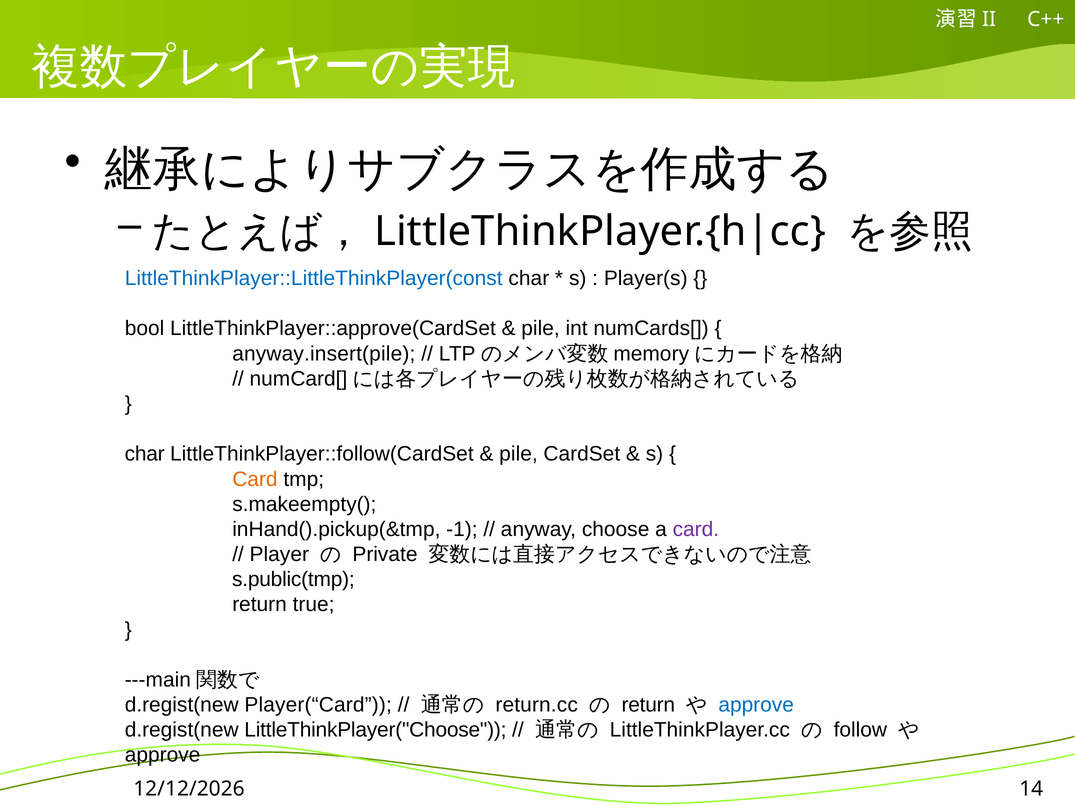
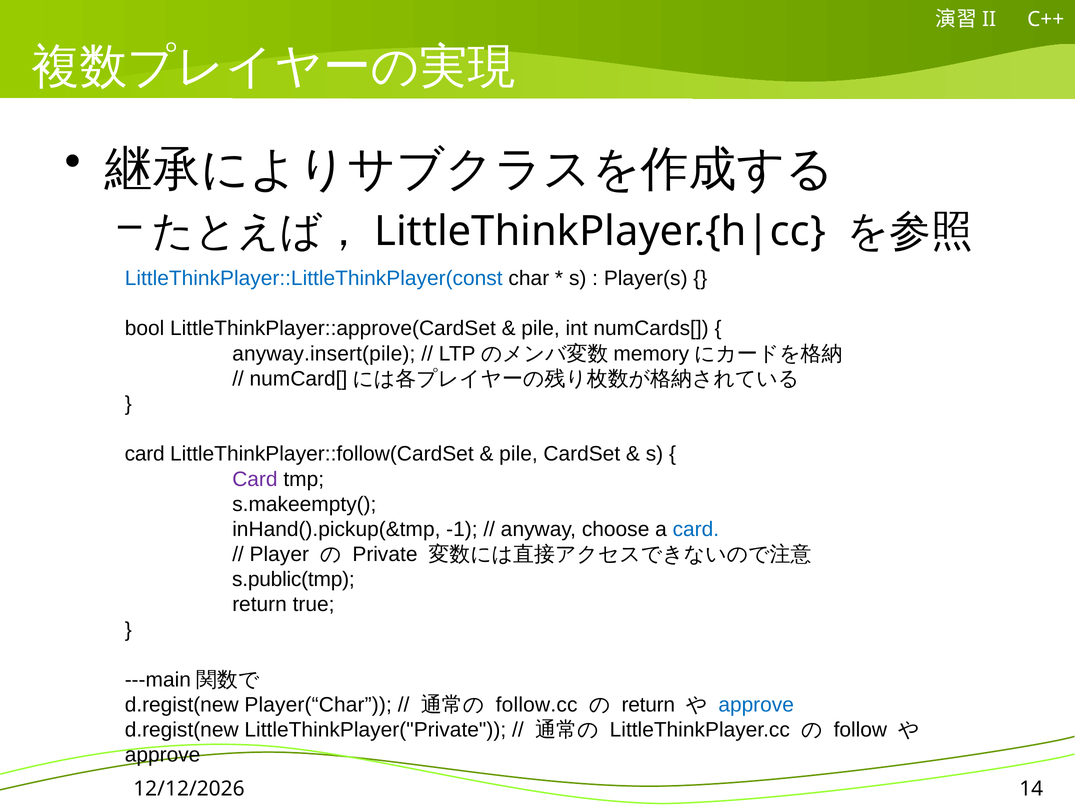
char at (145, 454): char -> card
Card at (255, 479) colour: orange -> purple
card at (696, 529) colour: purple -> blue
Player(“Card: Player(“Card -> Player(“Char
return.cc: return.cc -> follow.cc
LittleThinkPlayer("Choose: LittleThinkPlayer("Choose -> LittleThinkPlayer("Private
